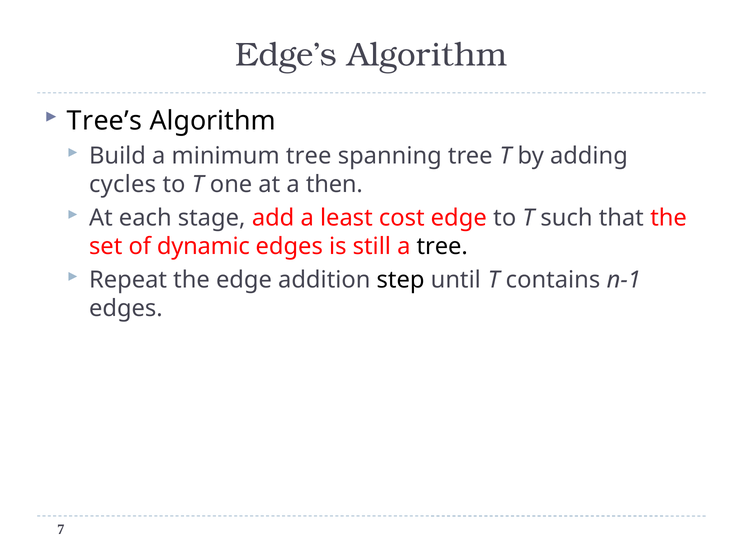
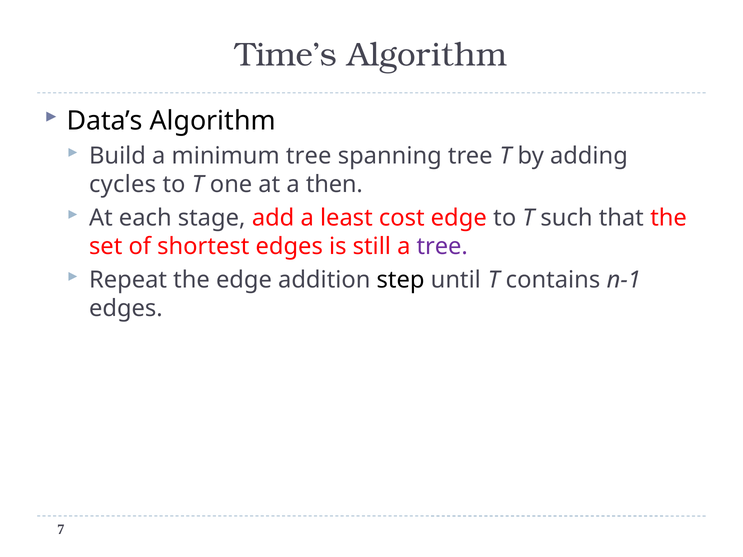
Edge’s: Edge’s -> Time’s
Tree’s: Tree’s -> Data’s
dynamic: dynamic -> shortest
tree at (442, 247) colour: black -> purple
